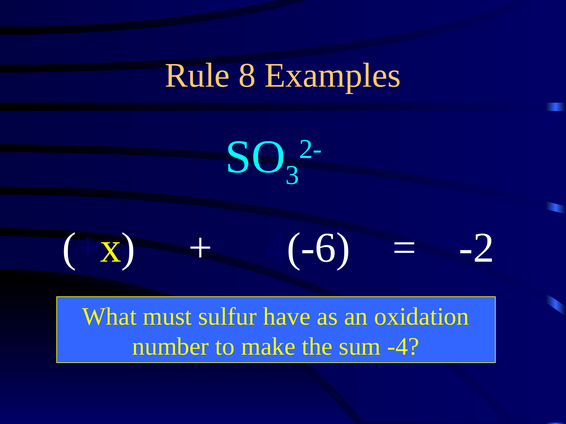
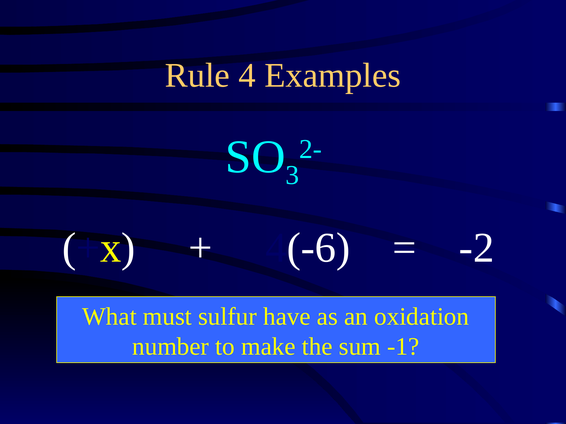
8: 8 -> 4
-4: -4 -> -1
